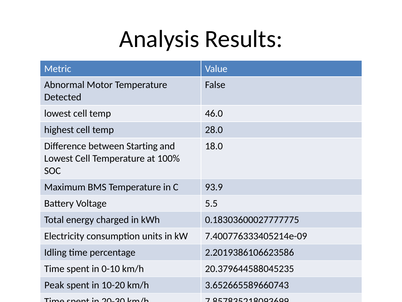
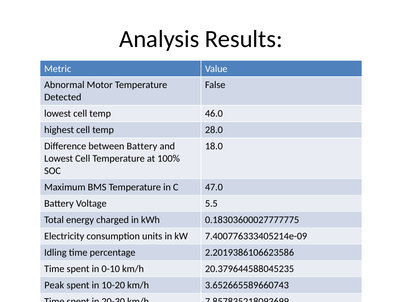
between Starting: Starting -> Battery
93.9: 93.9 -> 47.0
